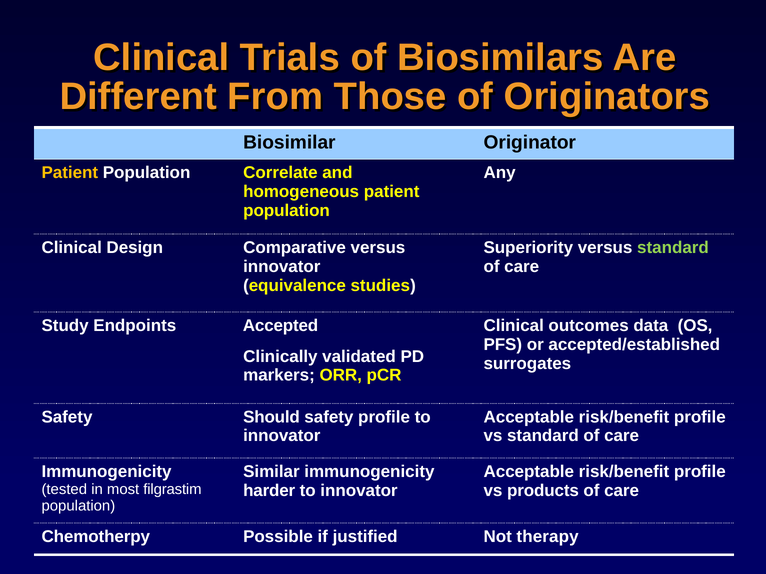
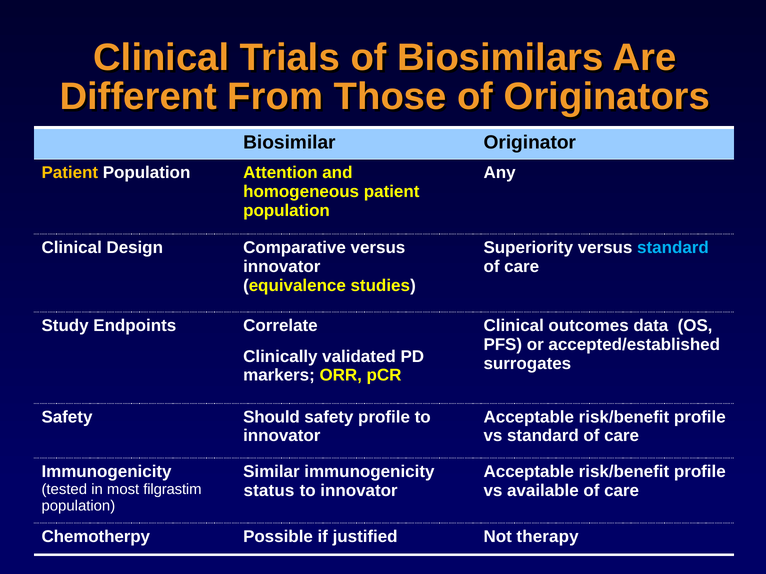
Correlate: Correlate -> Attention
standard at (673, 248) colour: light green -> light blue
Accepted: Accepted -> Correlate
harder: harder -> status
products: products -> available
